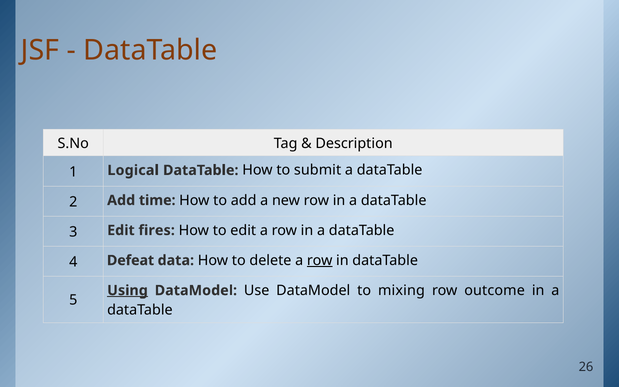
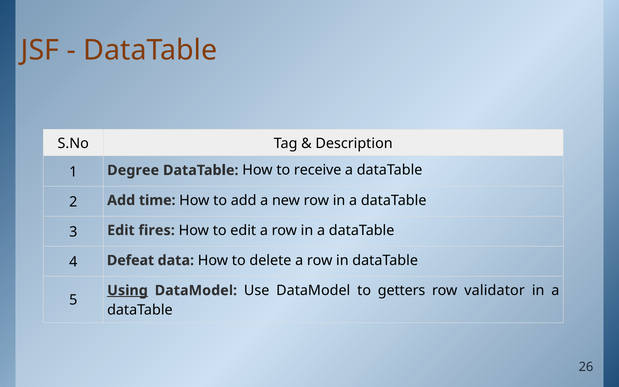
Logical: Logical -> Degree
submit: submit -> receive
row at (320, 260) underline: present -> none
mixing: mixing -> getters
outcome: outcome -> validator
